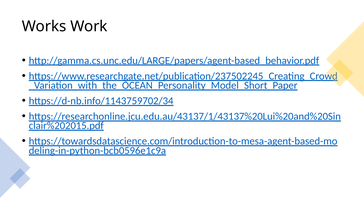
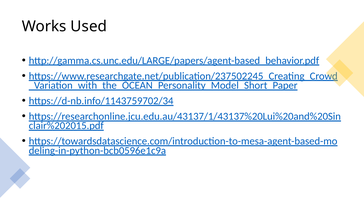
Work: Work -> Used
